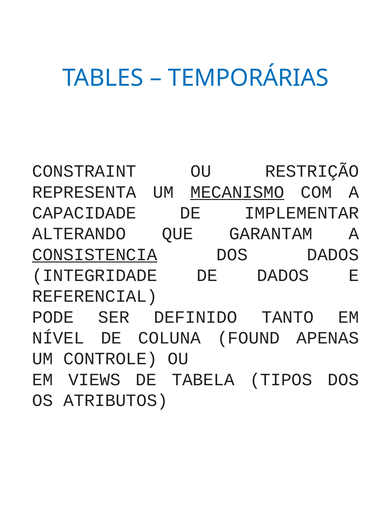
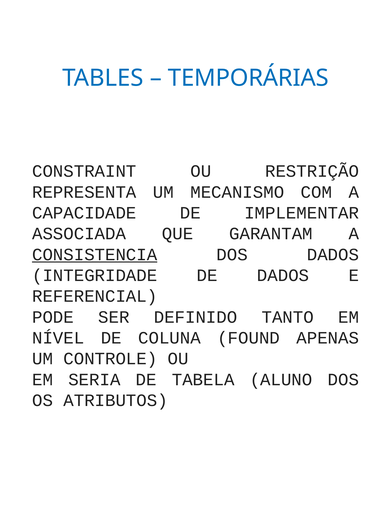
MECANISMO underline: present -> none
ALTERANDO: ALTERANDO -> ASSOCIADA
VIEWS: VIEWS -> SERIA
TIPOS: TIPOS -> ALUNO
